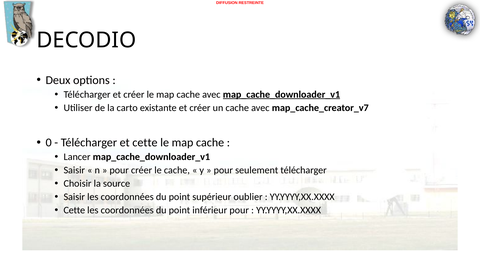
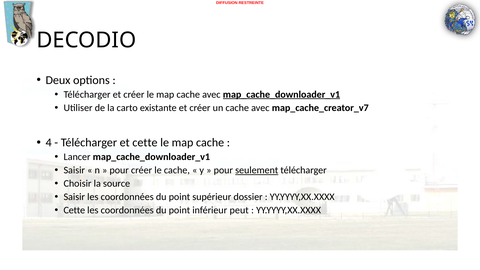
0: 0 -> 4
seulement underline: none -> present
oublier: oublier -> dossier
inférieur pour: pour -> peut
